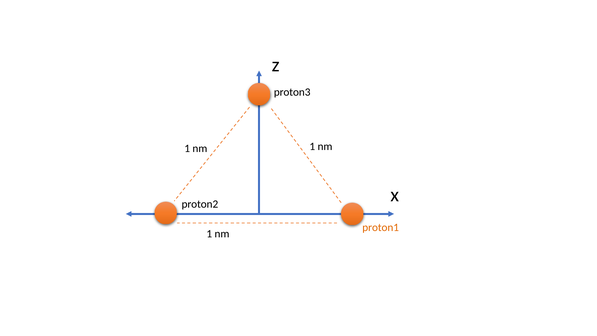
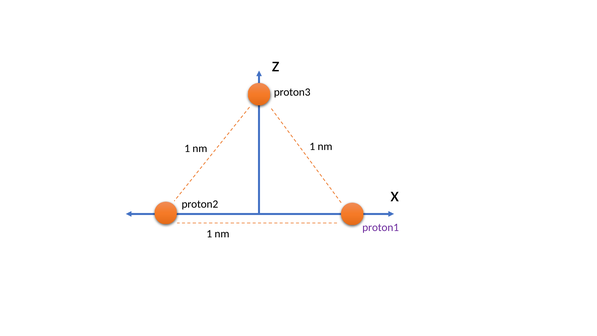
proton1 colour: orange -> purple
